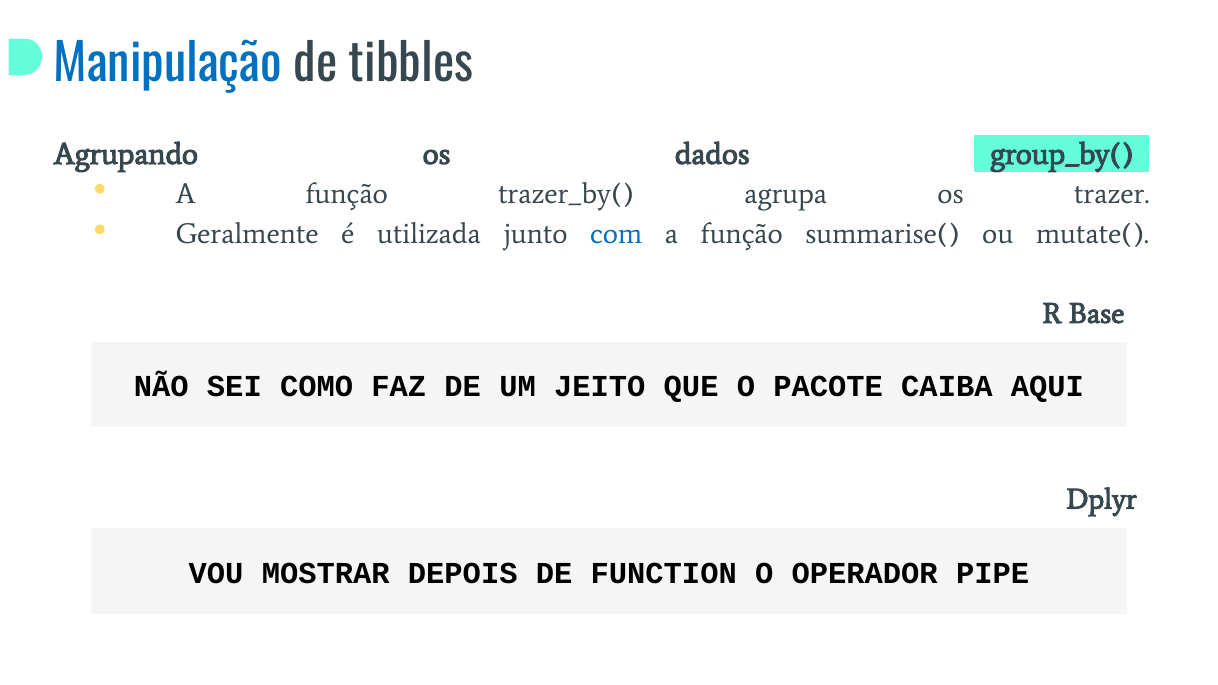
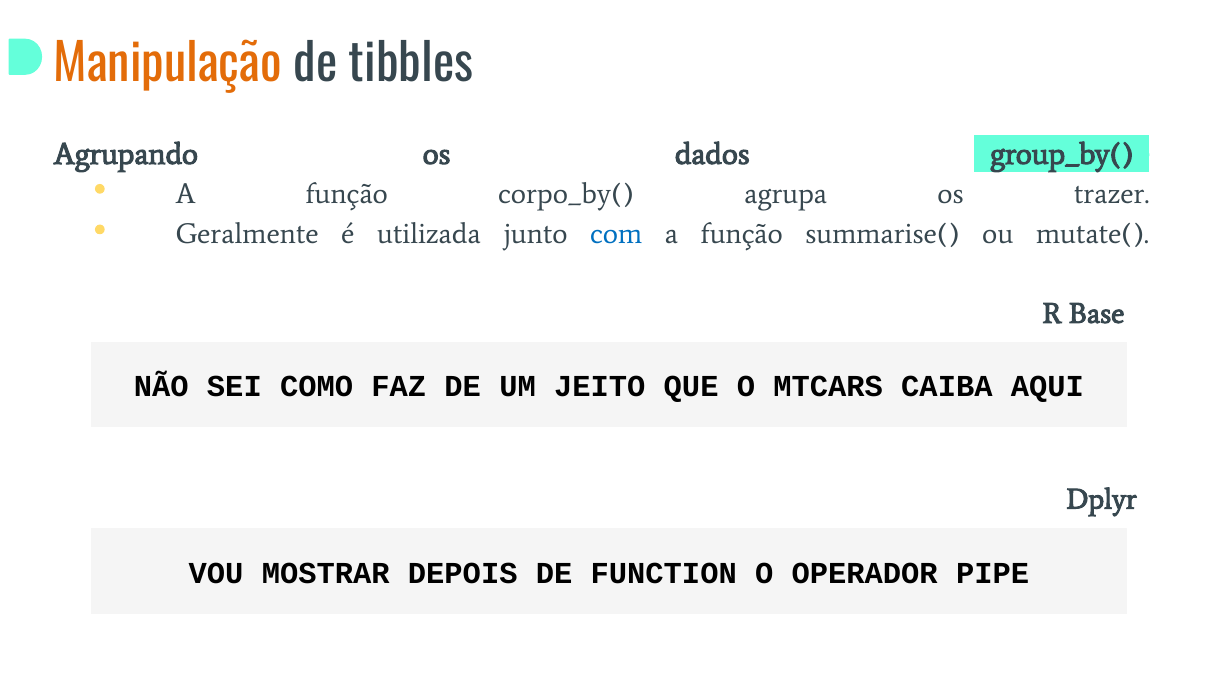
Manipulação colour: blue -> orange
trazer_by(: trazer_by( -> corpo_by(
PACOTE: PACOTE -> MTCARS
